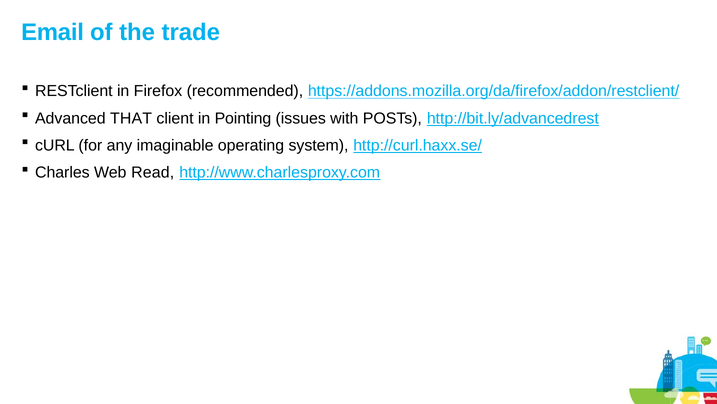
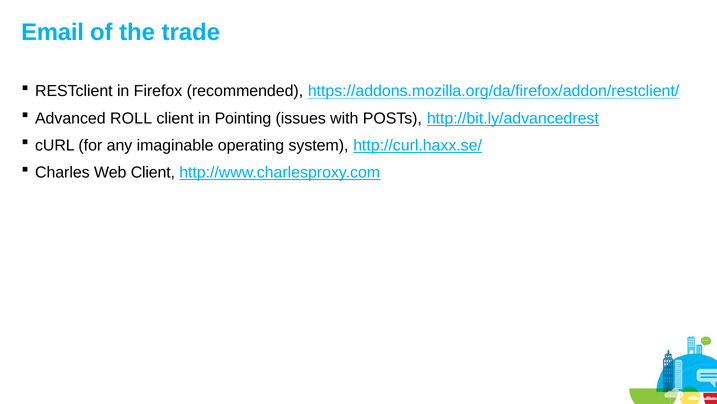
THAT: THAT -> ROLL
Web Read: Read -> Client
